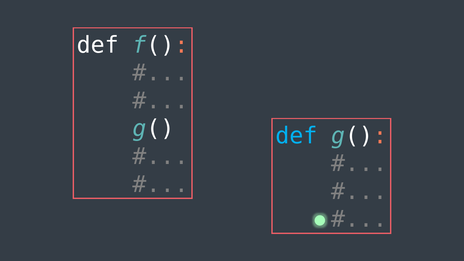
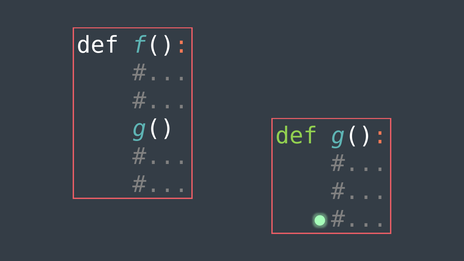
def at (296, 136) colour: light blue -> light green
